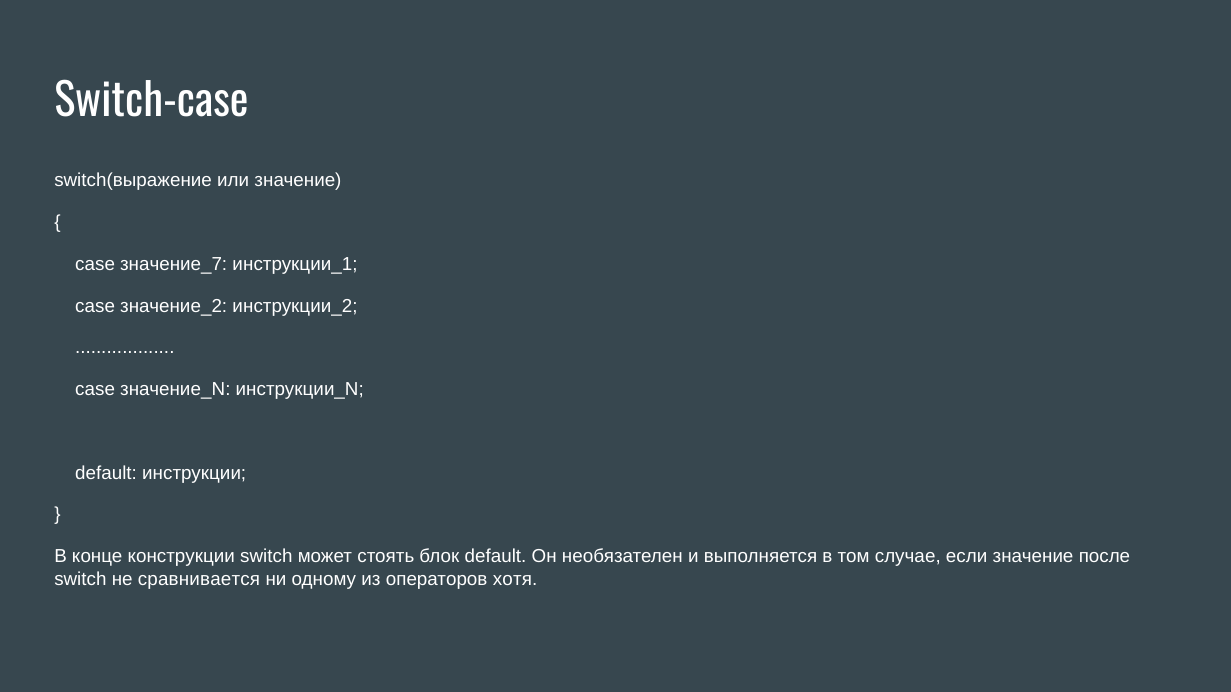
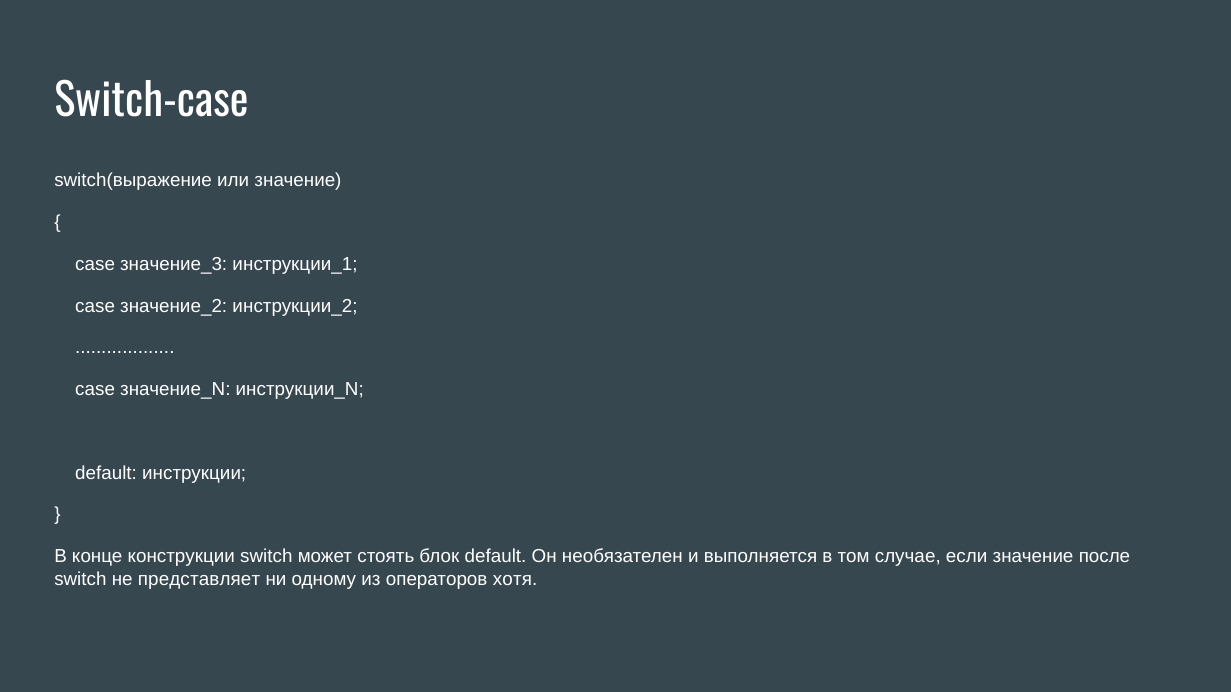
значение_7: значение_7 -> значение_3
сравнивается: сравнивается -> представляет
